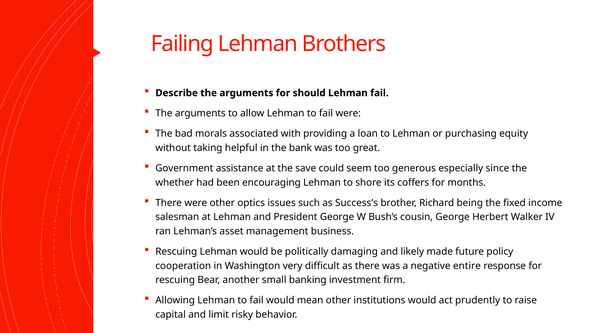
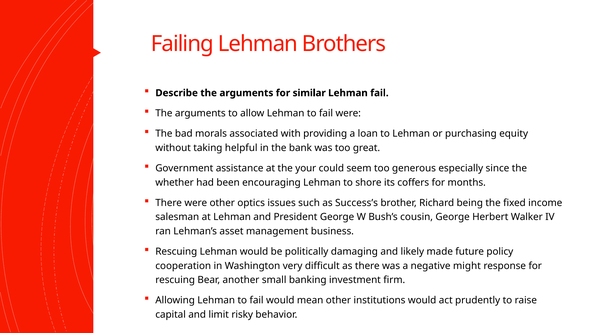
should: should -> similar
save: save -> your
entire: entire -> might
